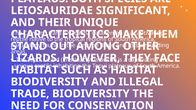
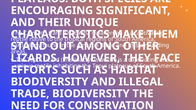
LEIOSAURIDAE: LEIOSAURIDAE -> ENCOURAGING
HABITAT at (35, 70): HABITAT -> EFFORTS
